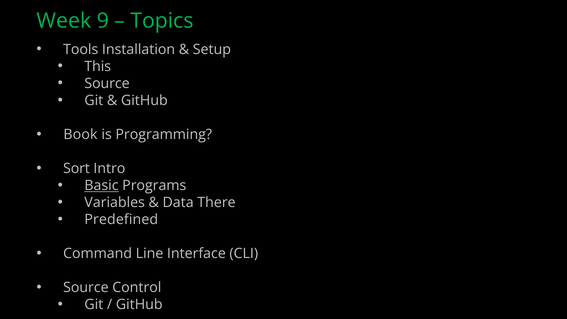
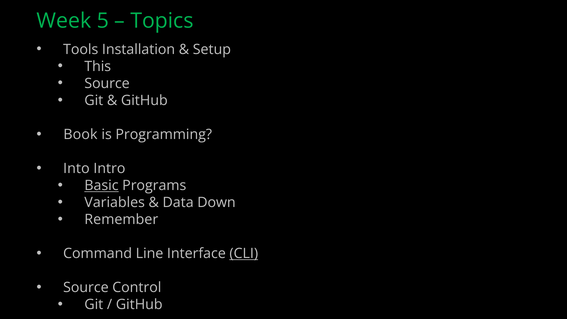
9: 9 -> 5
Sort: Sort -> Into
There: There -> Down
Predefined: Predefined -> Remember
CLI underline: none -> present
